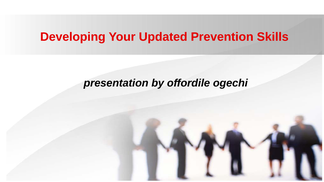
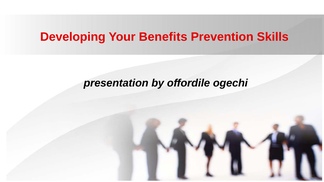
Updated: Updated -> Benefits
